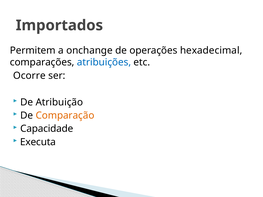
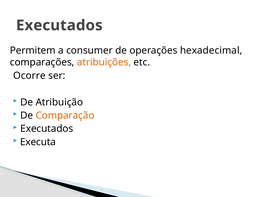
Importados at (59, 25): Importados -> Executados
onchange: onchange -> consumer
atribuições colour: blue -> orange
Capacidade at (47, 129): Capacidade -> Executados
